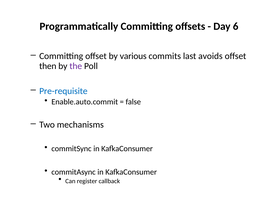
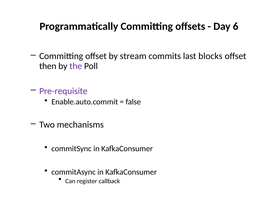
various: various -> stream
avoids: avoids -> blocks
Pre-requisite colour: blue -> purple
